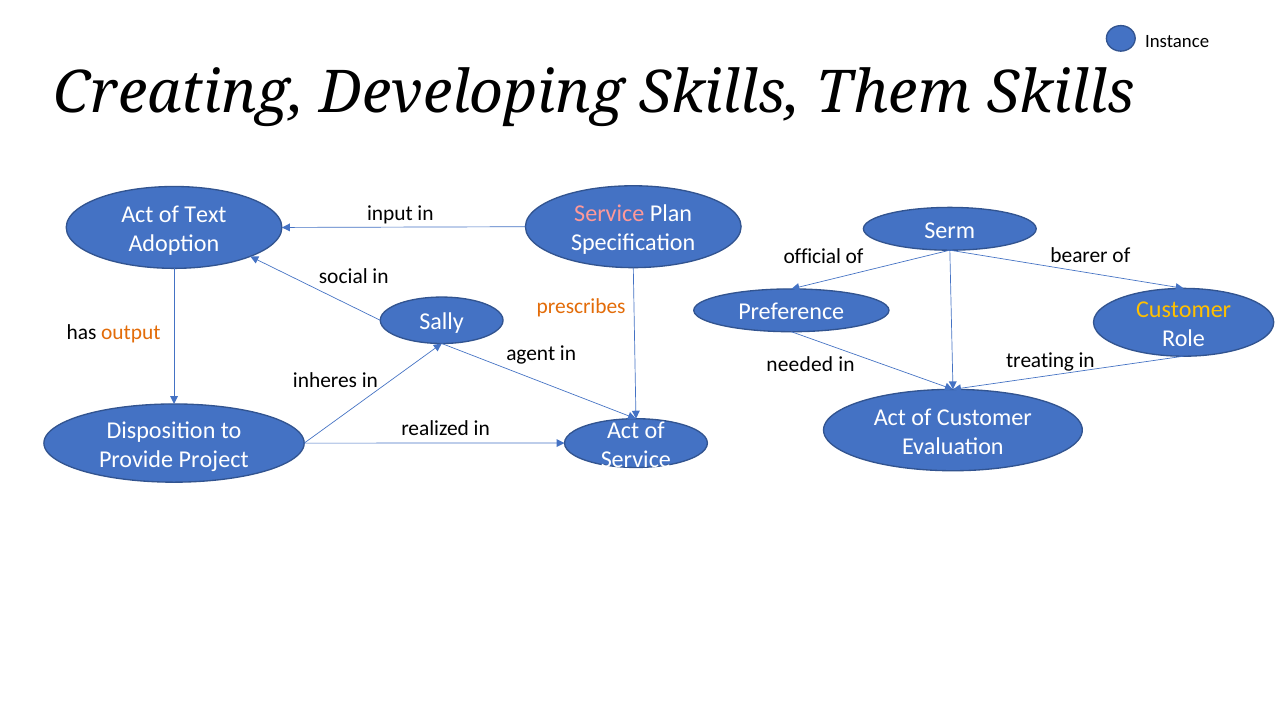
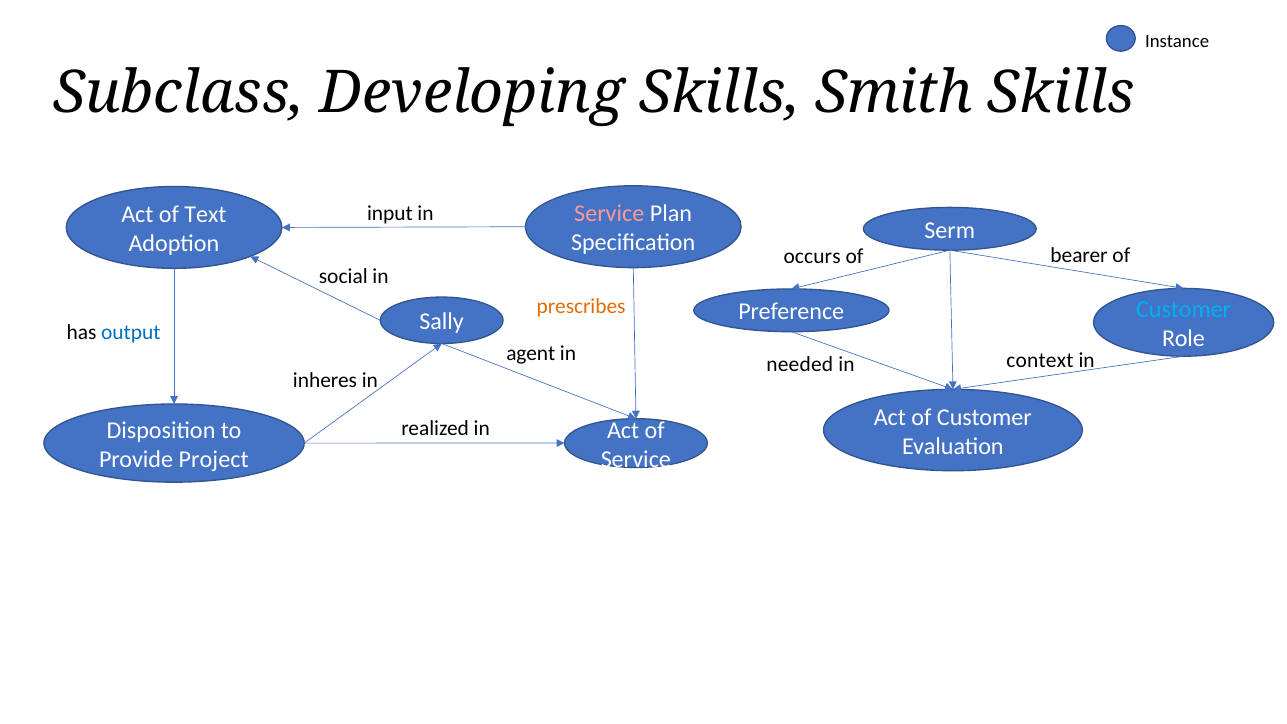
Creating: Creating -> Subclass
Them: Them -> Smith
official: official -> occurs
Customer at (1184, 309) colour: yellow -> light blue
output colour: orange -> blue
treating: treating -> context
